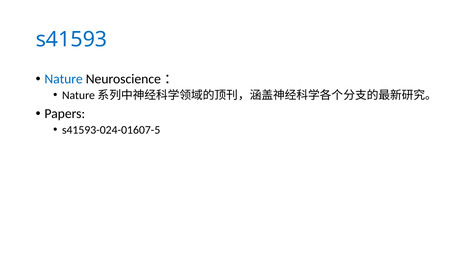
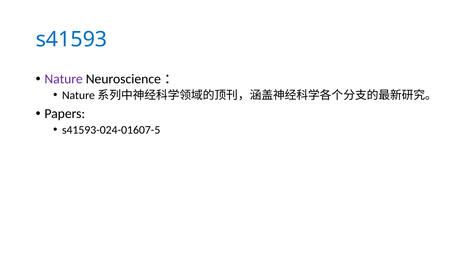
Nature colour: blue -> purple
